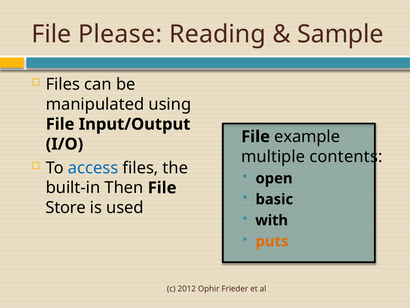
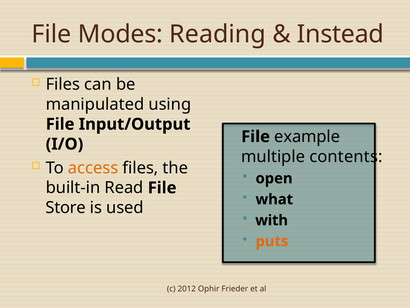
Please: Please -> Modes
Sample: Sample -> Instead
access colour: blue -> orange
Then: Then -> Read
basic: basic -> what
